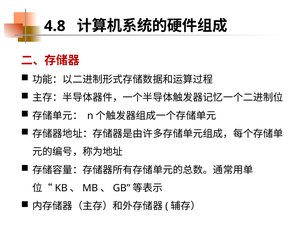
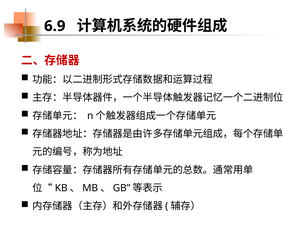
4.8: 4.8 -> 6.9
